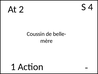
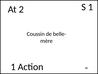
S 4: 4 -> 1
